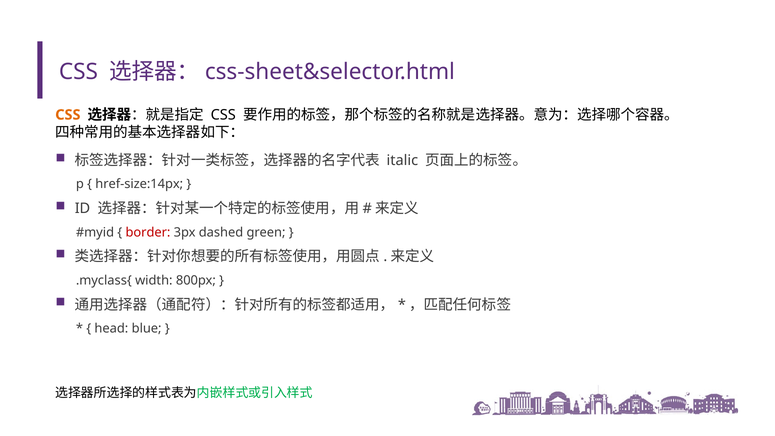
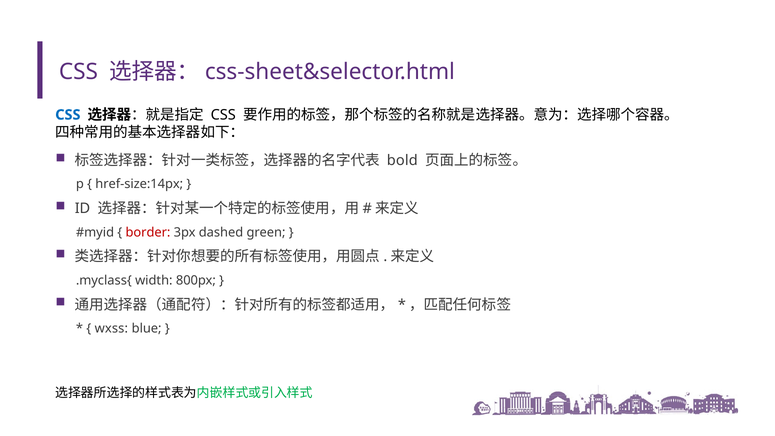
CSS at (68, 115) colour: orange -> blue
italic: italic -> bold
head: head -> wxss
